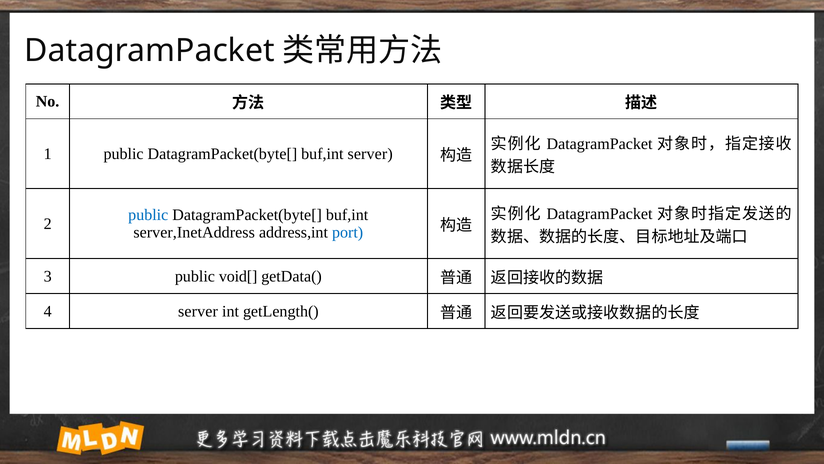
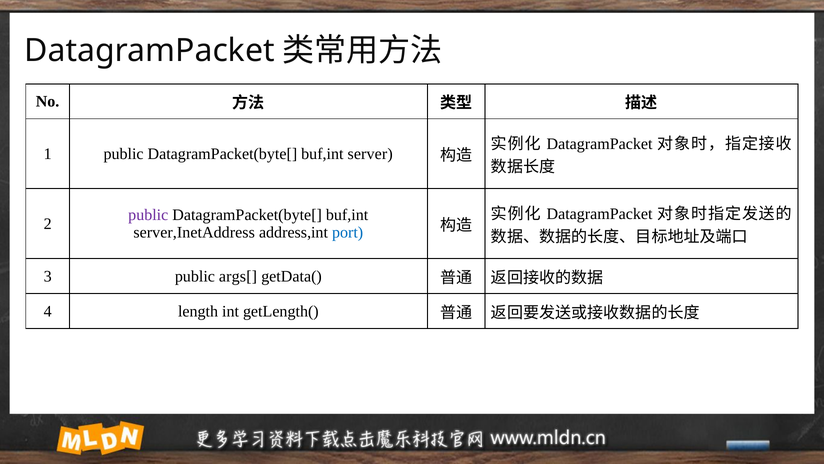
public at (148, 215) colour: blue -> purple
void[: void[ -> args[
4 server: server -> length
